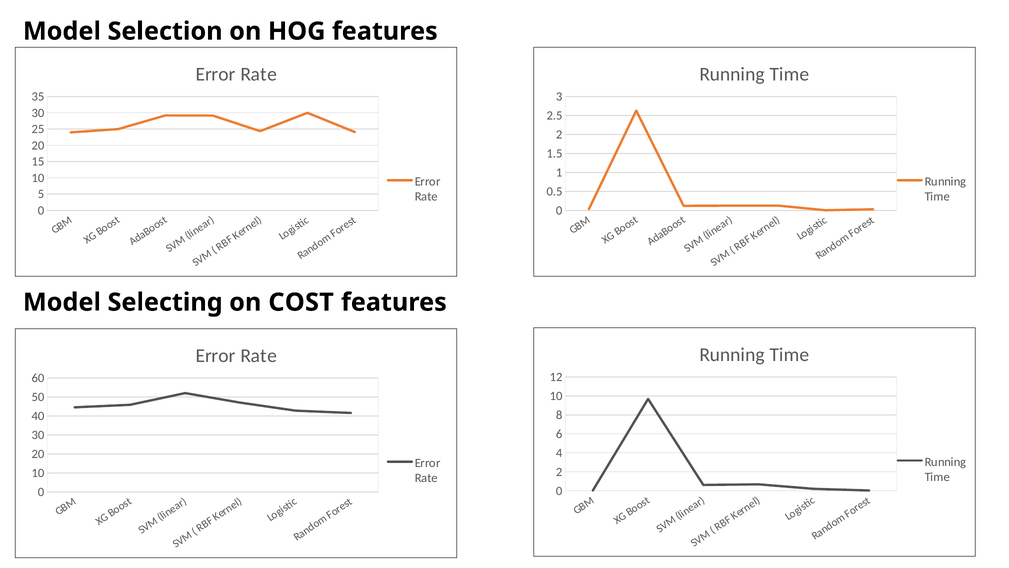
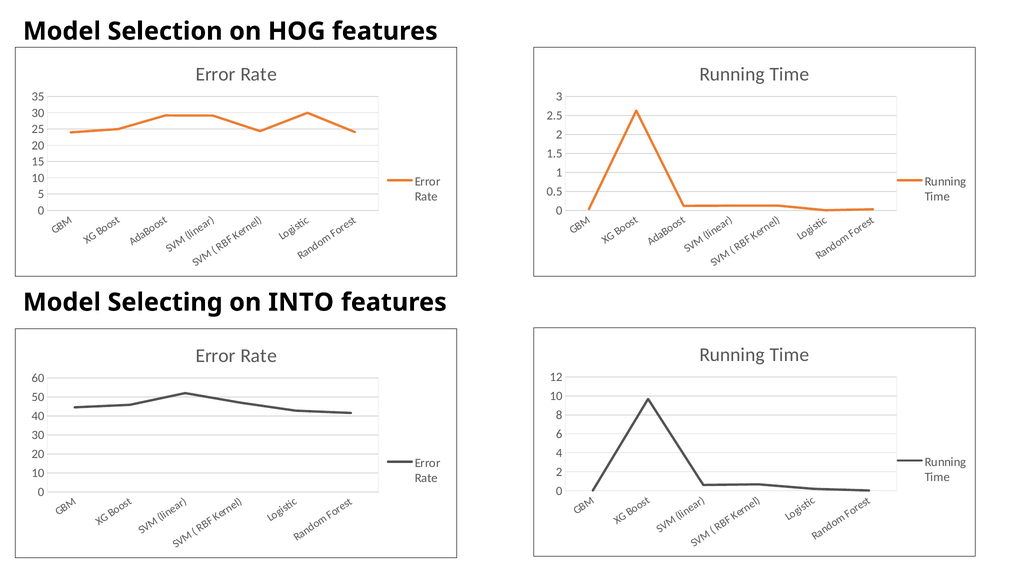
COST: COST -> INTO
